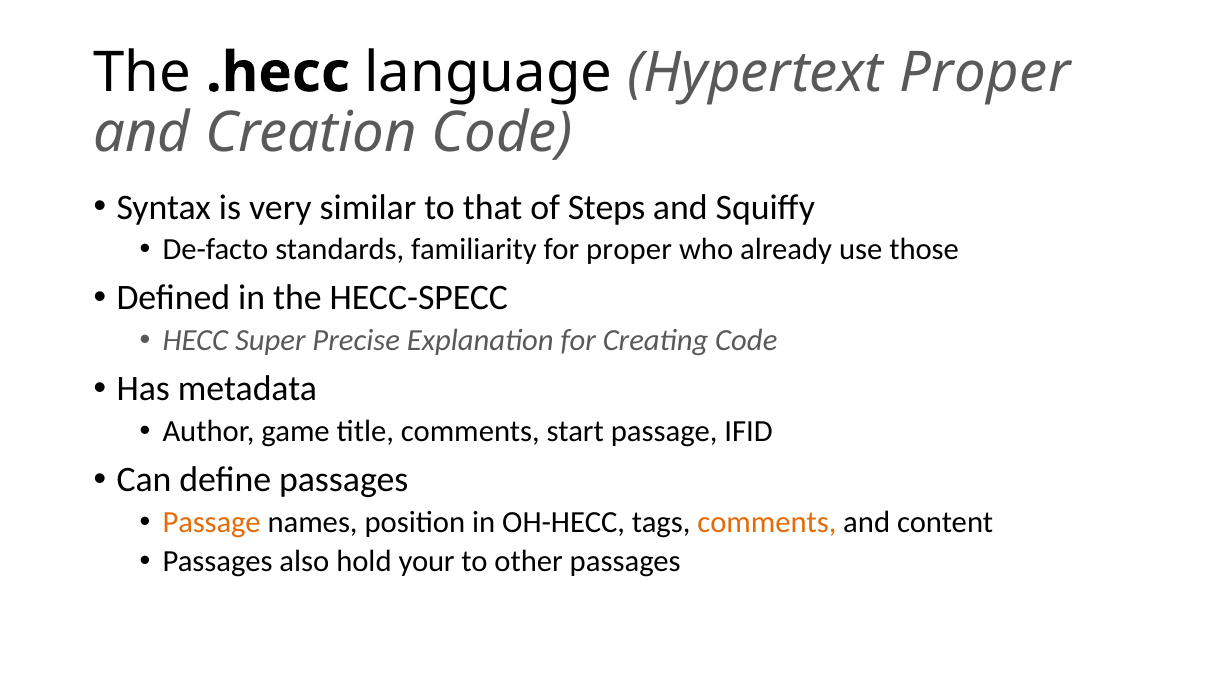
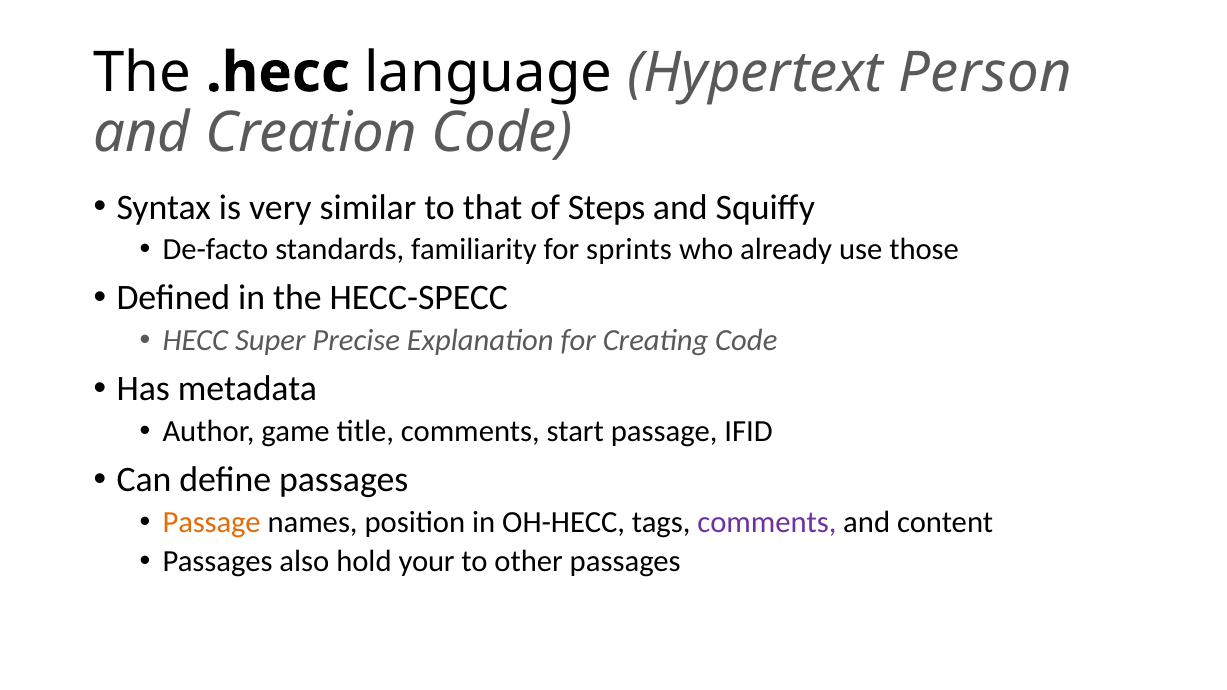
Hypertext Proper: Proper -> Person
for proper: proper -> sprints
comments at (767, 522) colour: orange -> purple
